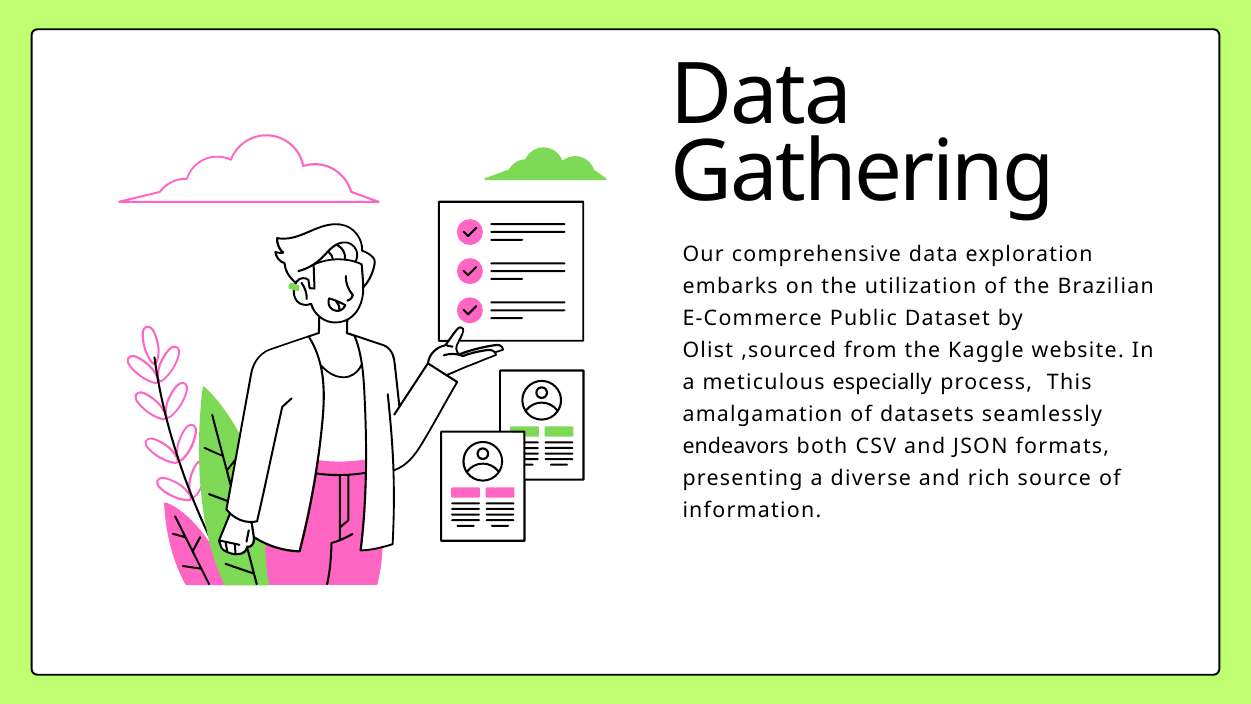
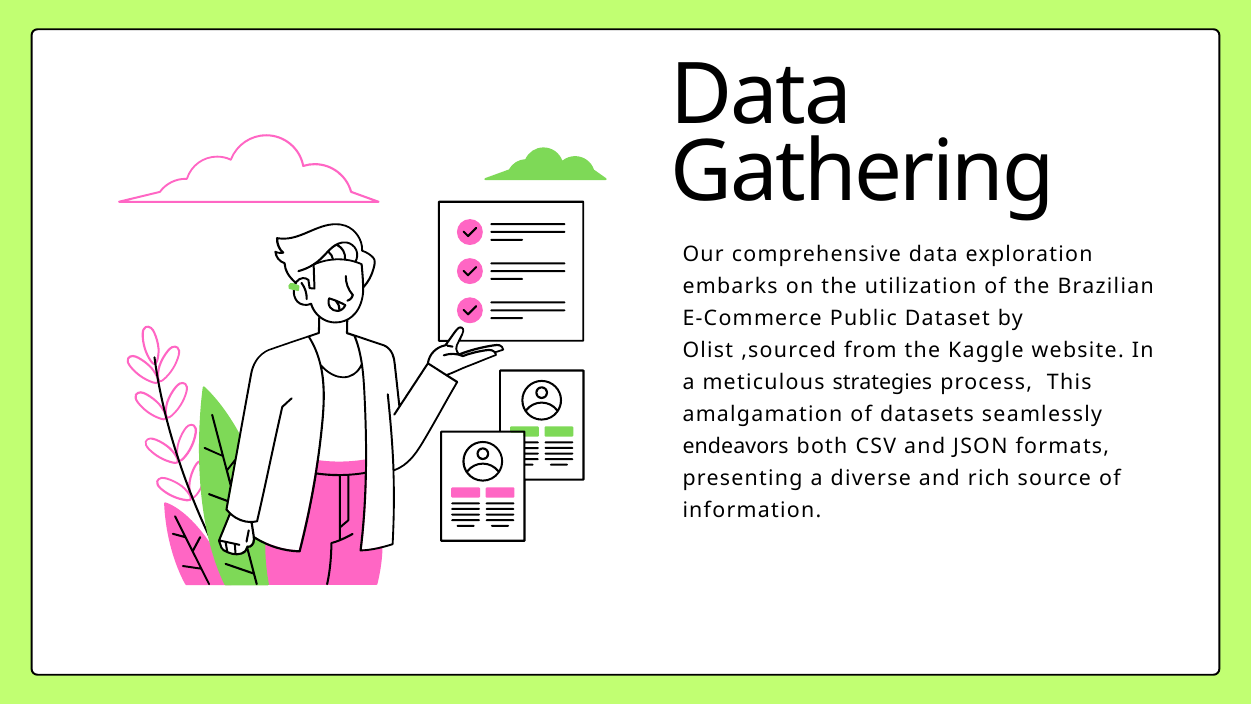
especially: especially -> strategies
